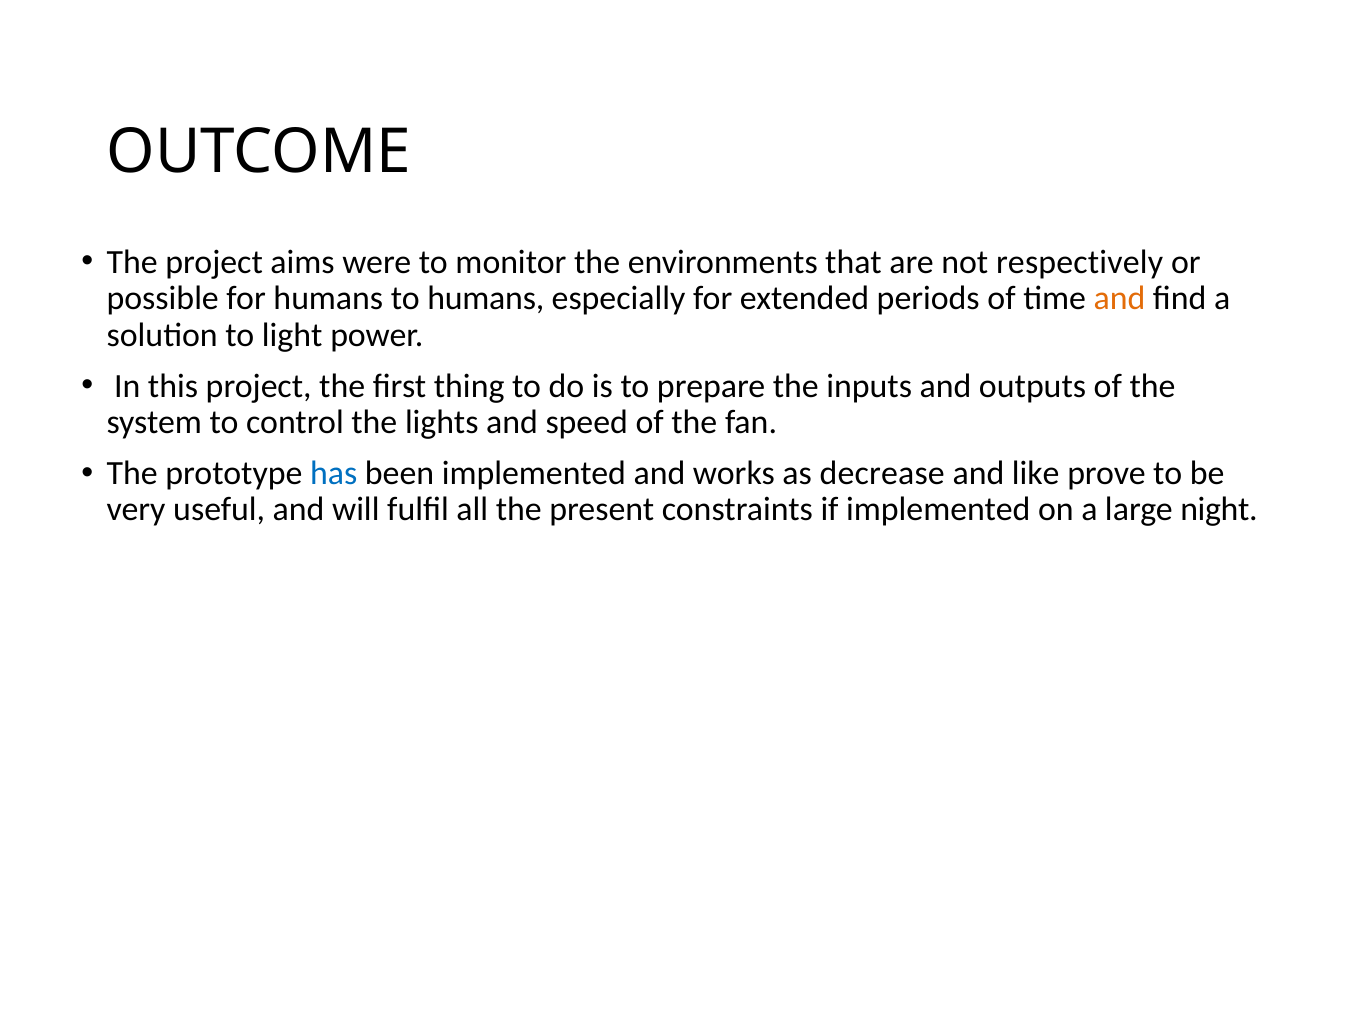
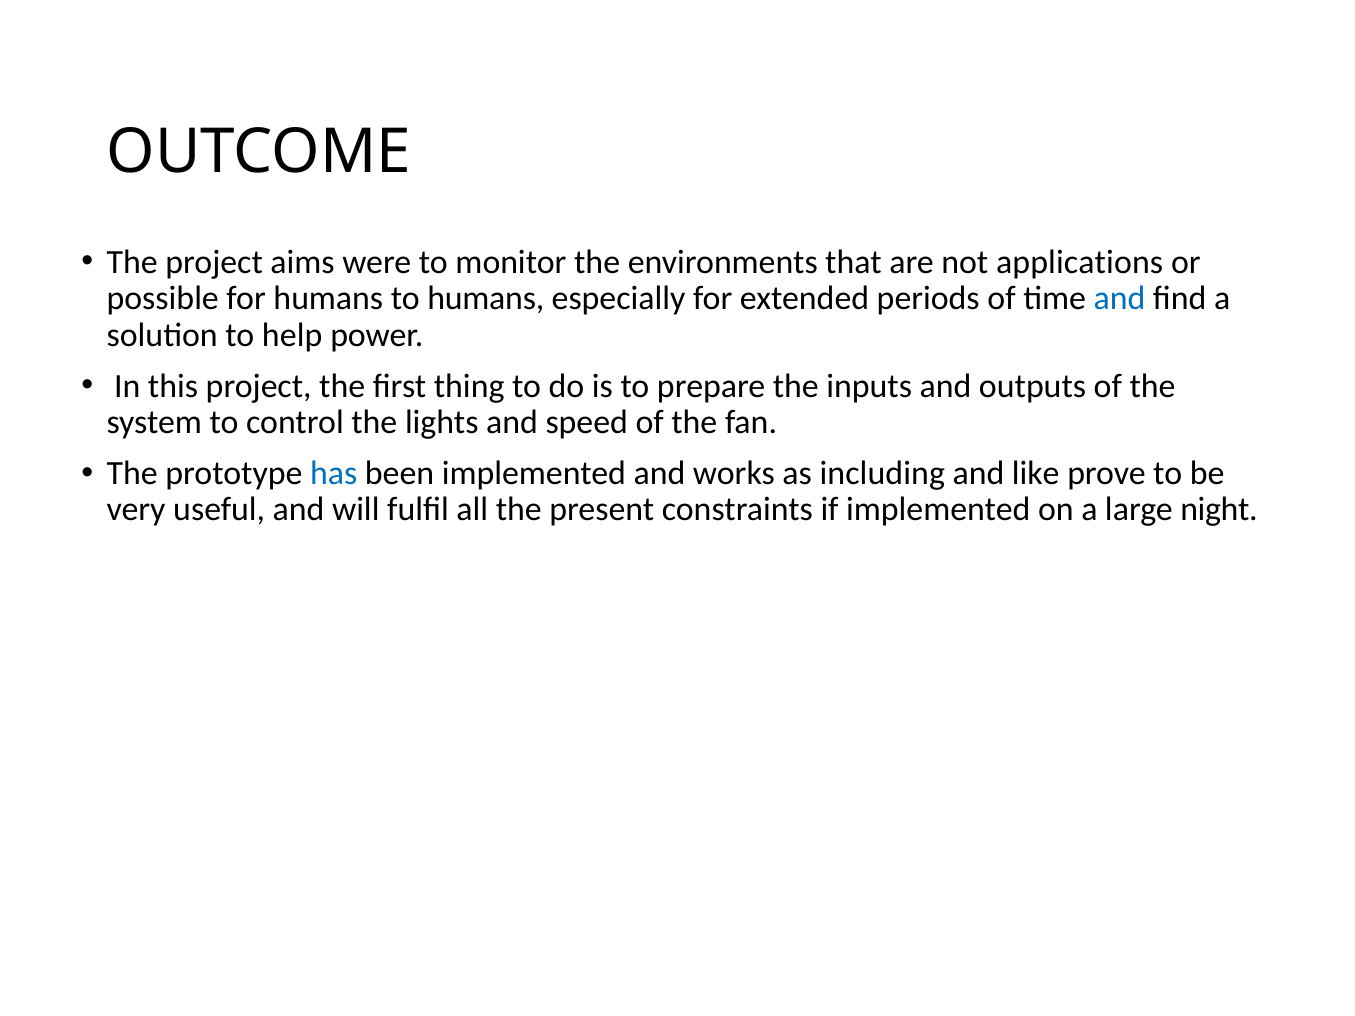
respectively: respectively -> applications
and at (1120, 299) colour: orange -> blue
light: light -> help
decrease: decrease -> including
